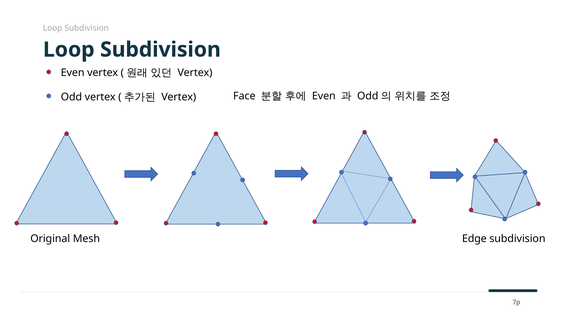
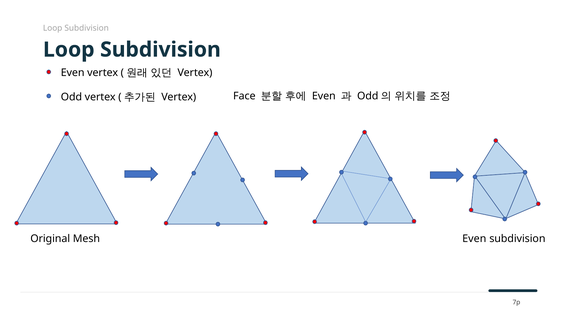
Mesh Edge: Edge -> Even
